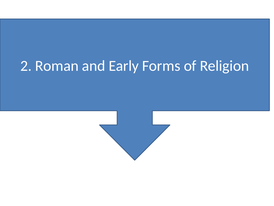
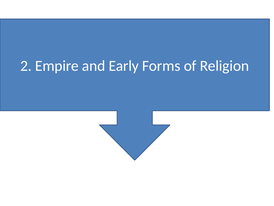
Roman: Roman -> Empire
